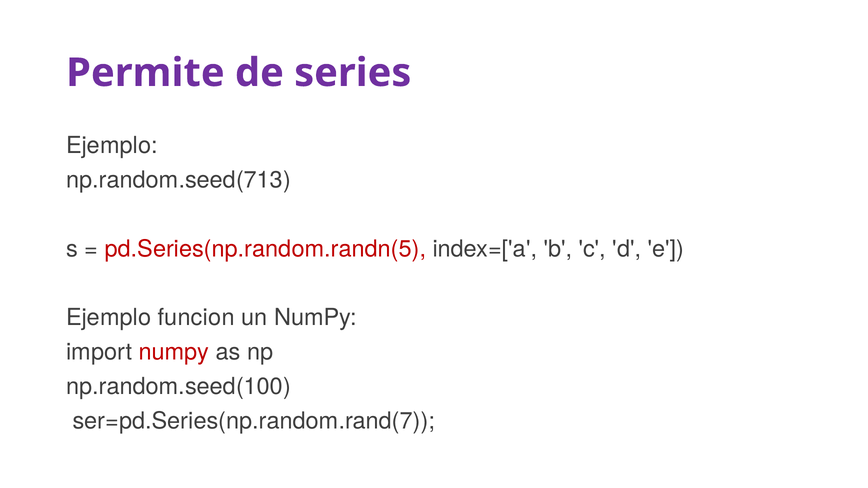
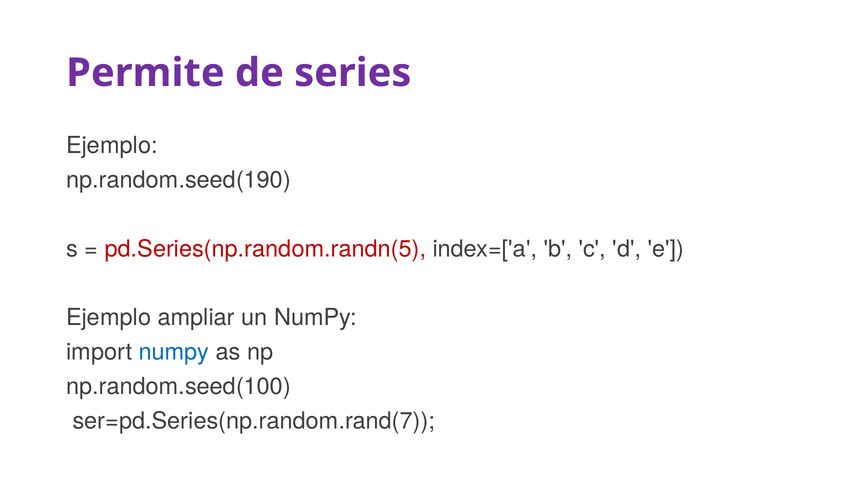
np.random.seed(713: np.random.seed(713 -> np.random.seed(190
funcion: funcion -> ampliar
numpy at (174, 352) colour: red -> blue
